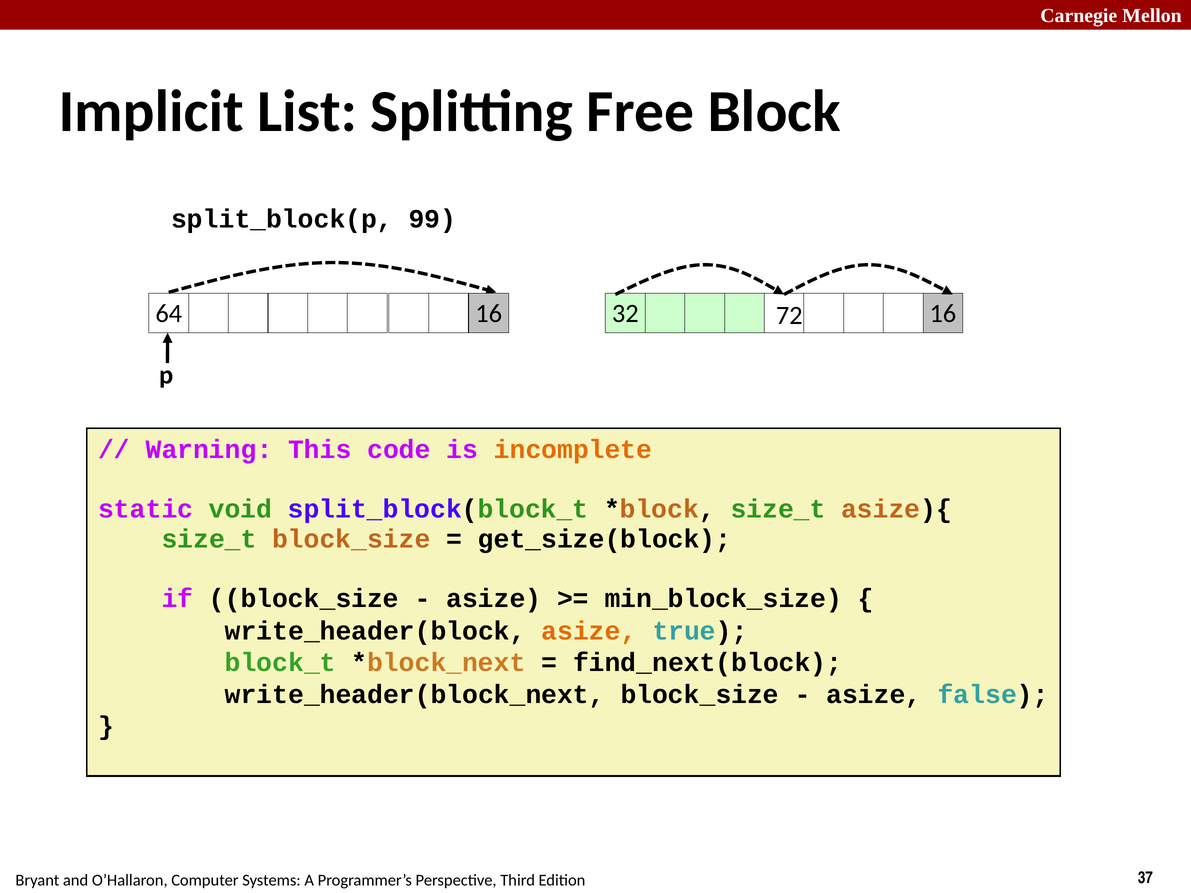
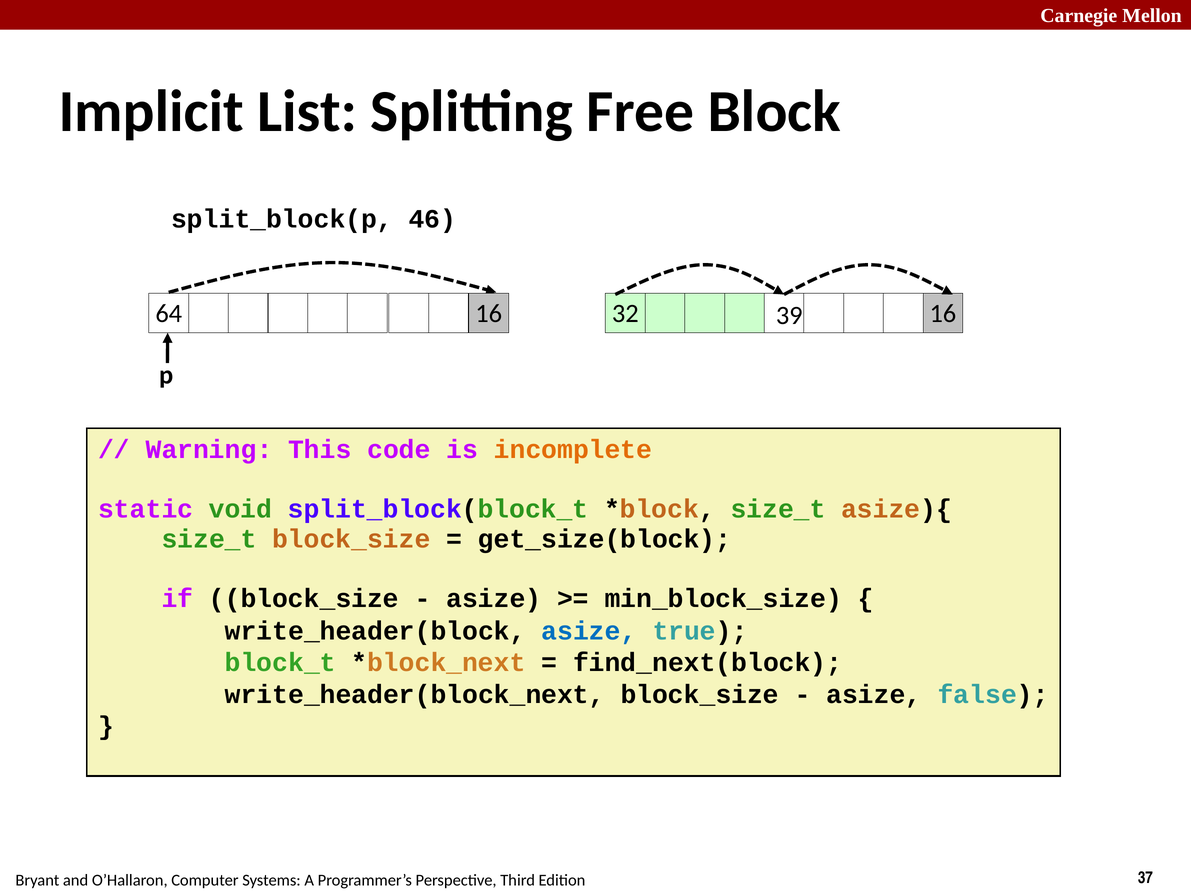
99: 99 -> 46
72: 72 -> 39
asize at (589, 631) colour: orange -> blue
